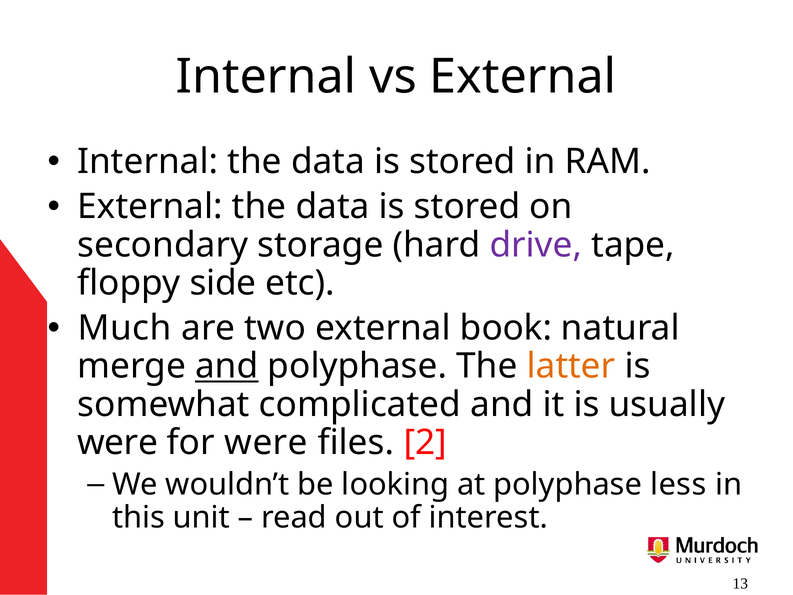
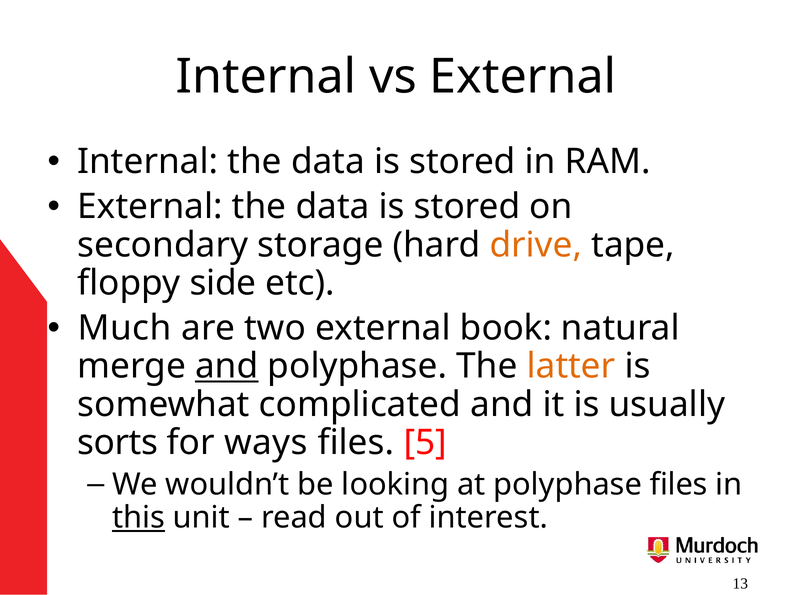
drive colour: purple -> orange
were at (118, 442): were -> sorts
for were: were -> ways
2: 2 -> 5
polyphase less: less -> files
this underline: none -> present
